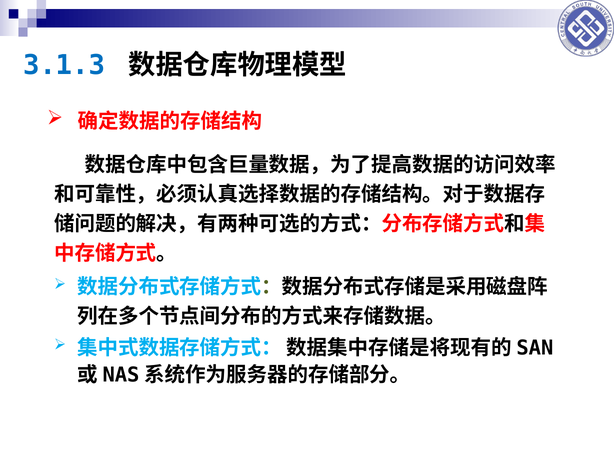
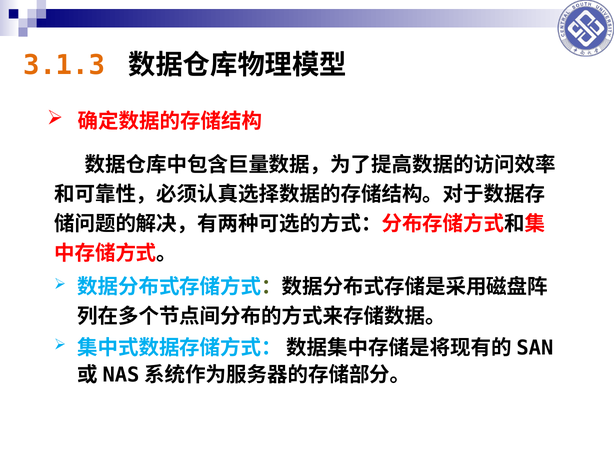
3.1.3 colour: blue -> orange
